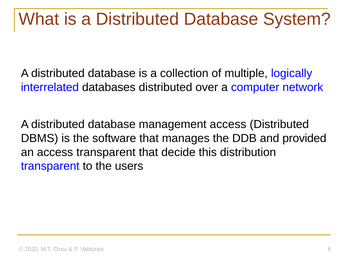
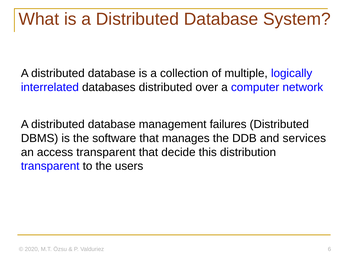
management access: access -> failures
provided: provided -> services
